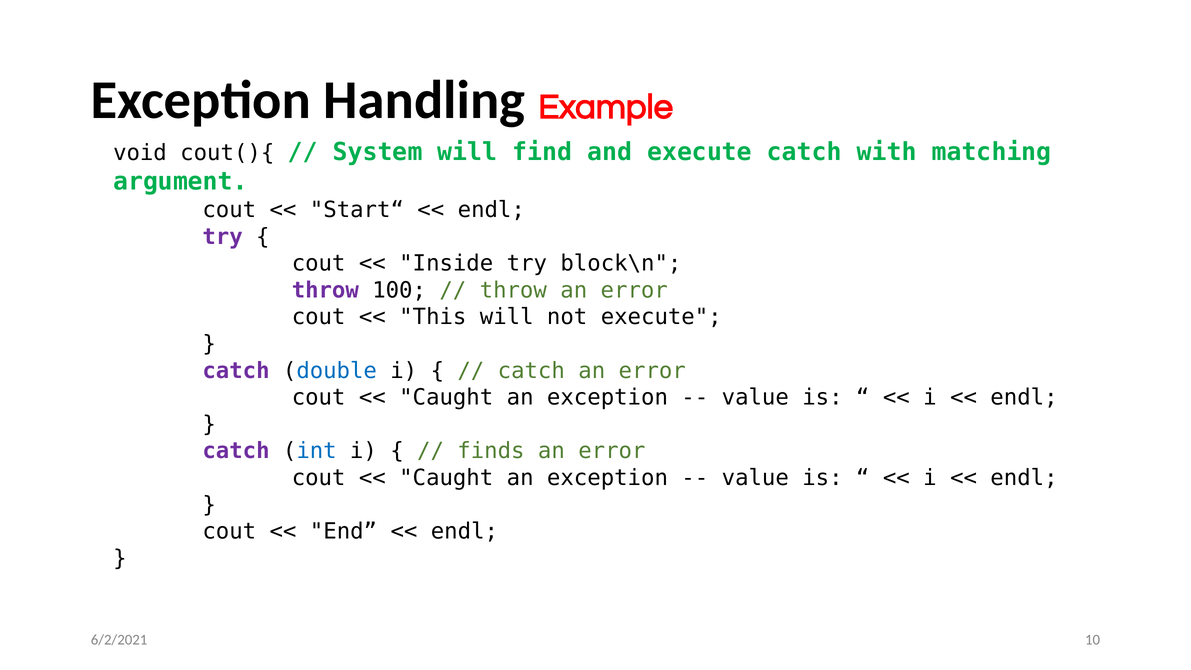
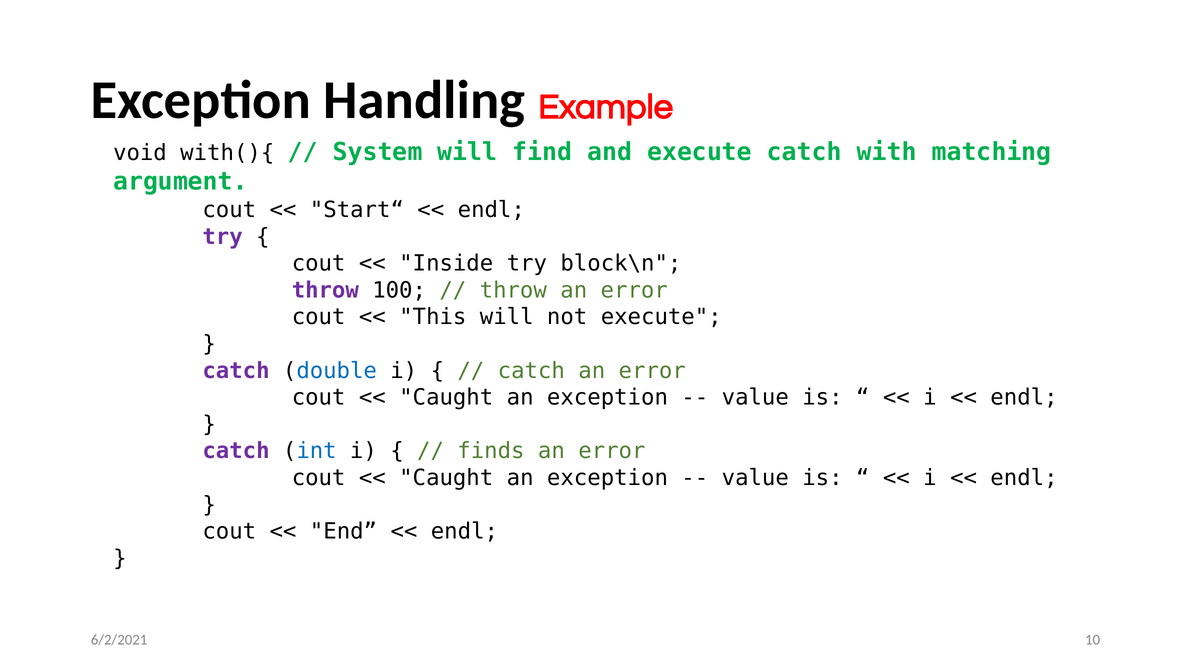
cout(){: cout(){ -> with(){
